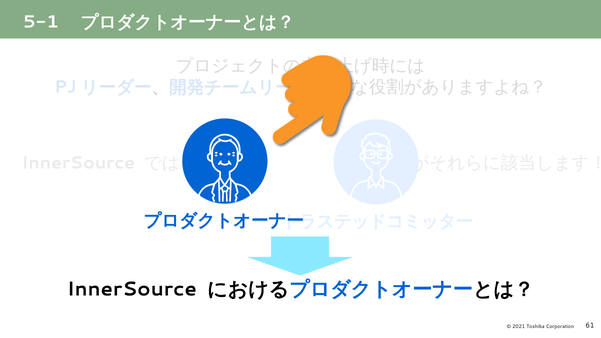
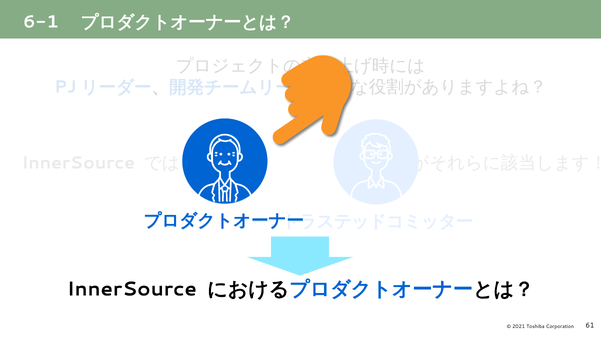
5-1: 5-1 -> 6-1
